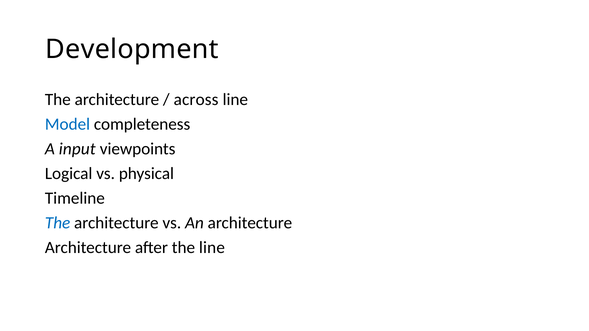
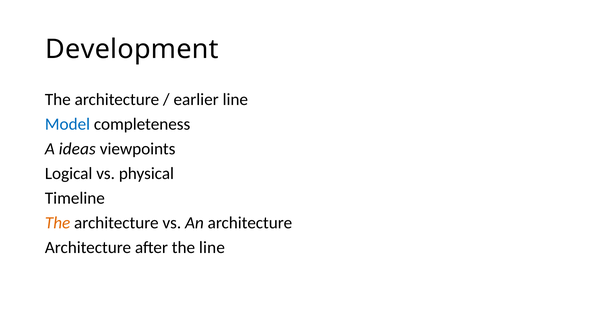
across: across -> earlier
input: input -> ideas
The at (58, 223) colour: blue -> orange
